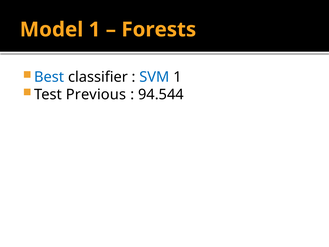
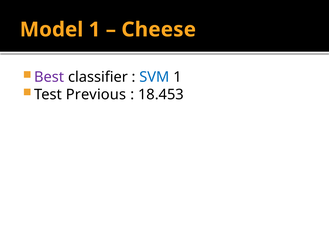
Forests: Forests -> Cheese
Best colour: blue -> purple
94.544: 94.544 -> 18.453
